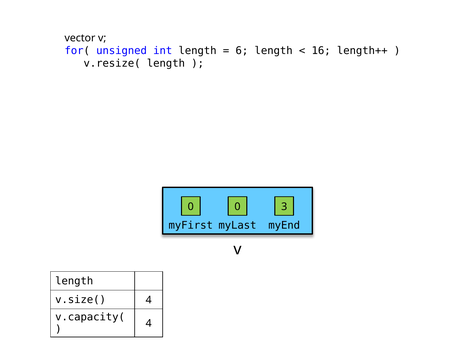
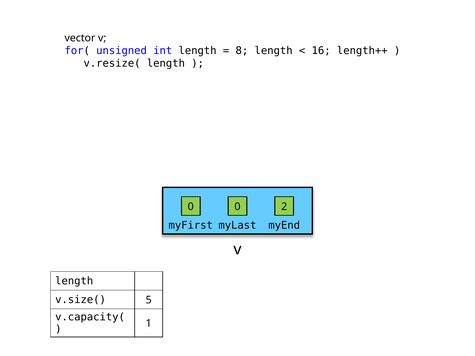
6: 6 -> 8
3: 3 -> 2
v.size( 4: 4 -> 5
4 at (149, 324): 4 -> 1
